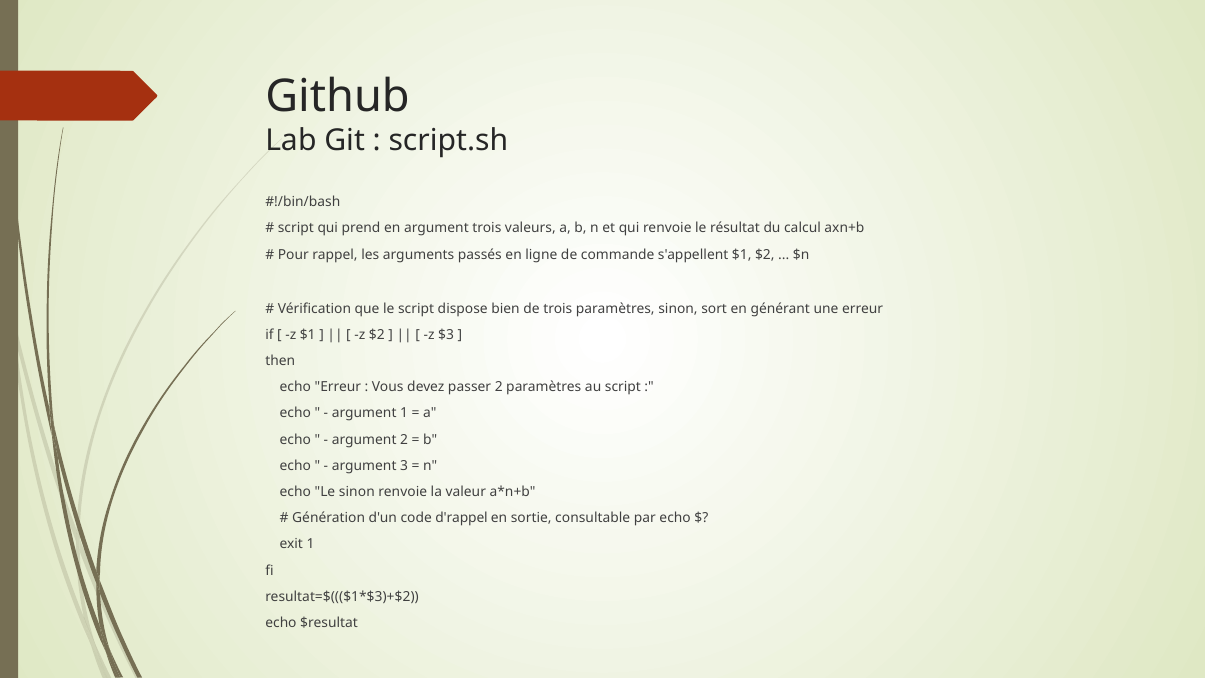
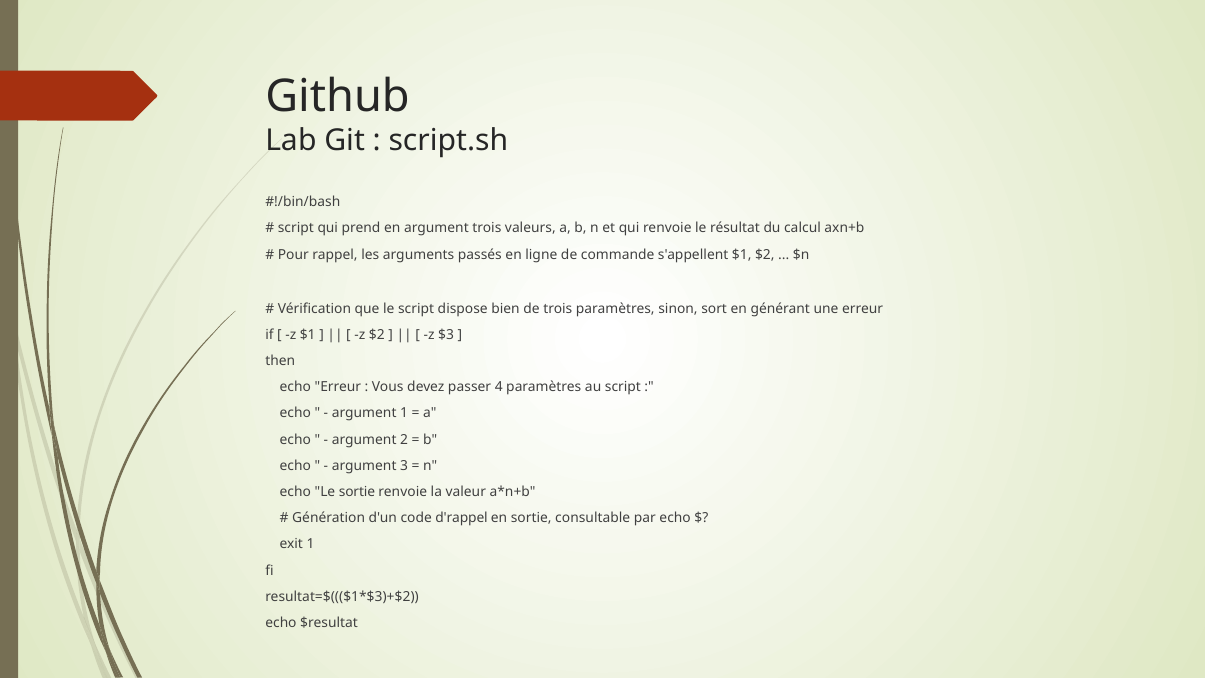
passer 2: 2 -> 4
Le sinon: sinon -> sortie
